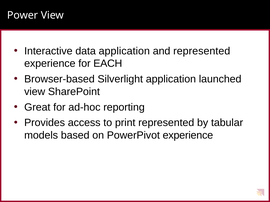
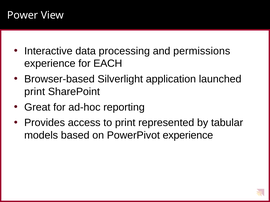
data application: application -> processing
and represented: represented -> permissions
view at (35, 92): view -> print
